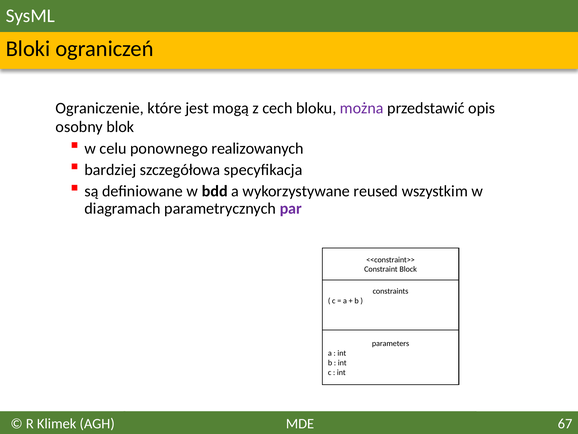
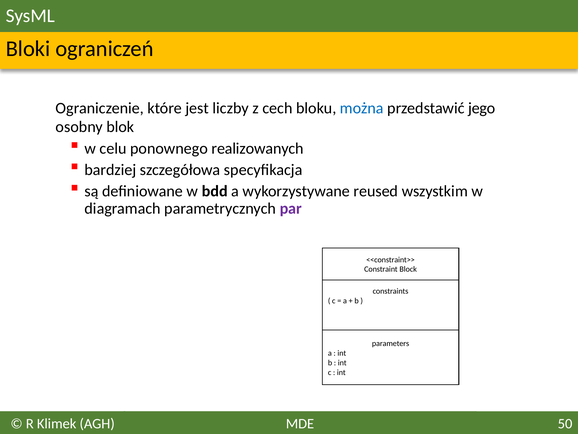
mogą: mogą -> liczby
można colour: purple -> blue
opis: opis -> jego
67: 67 -> 50
